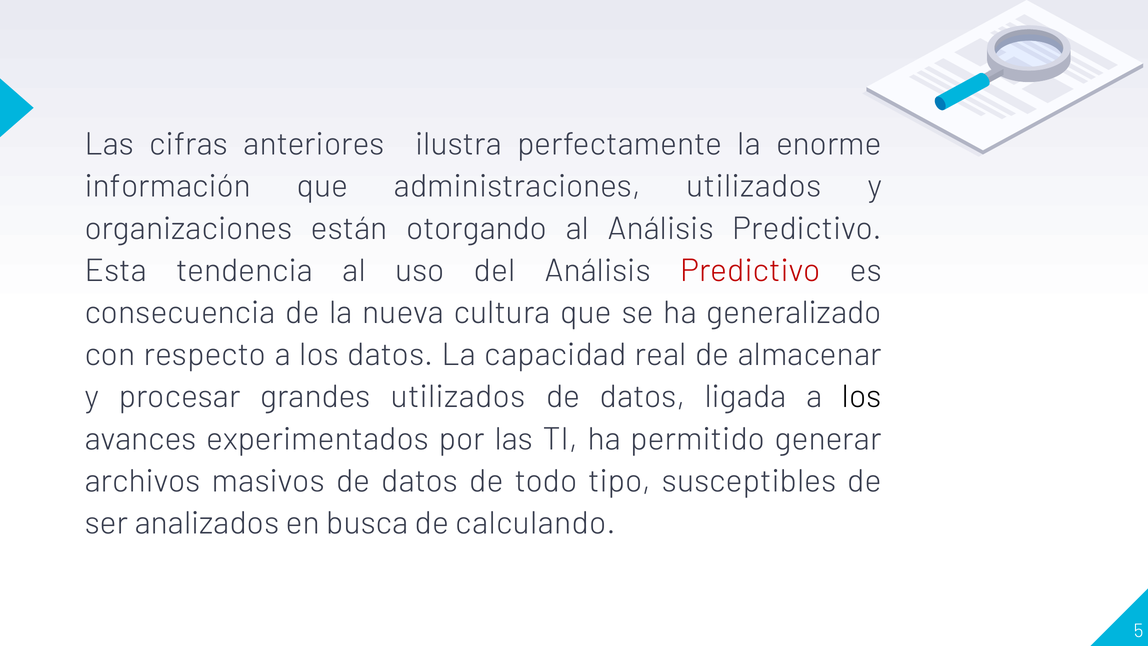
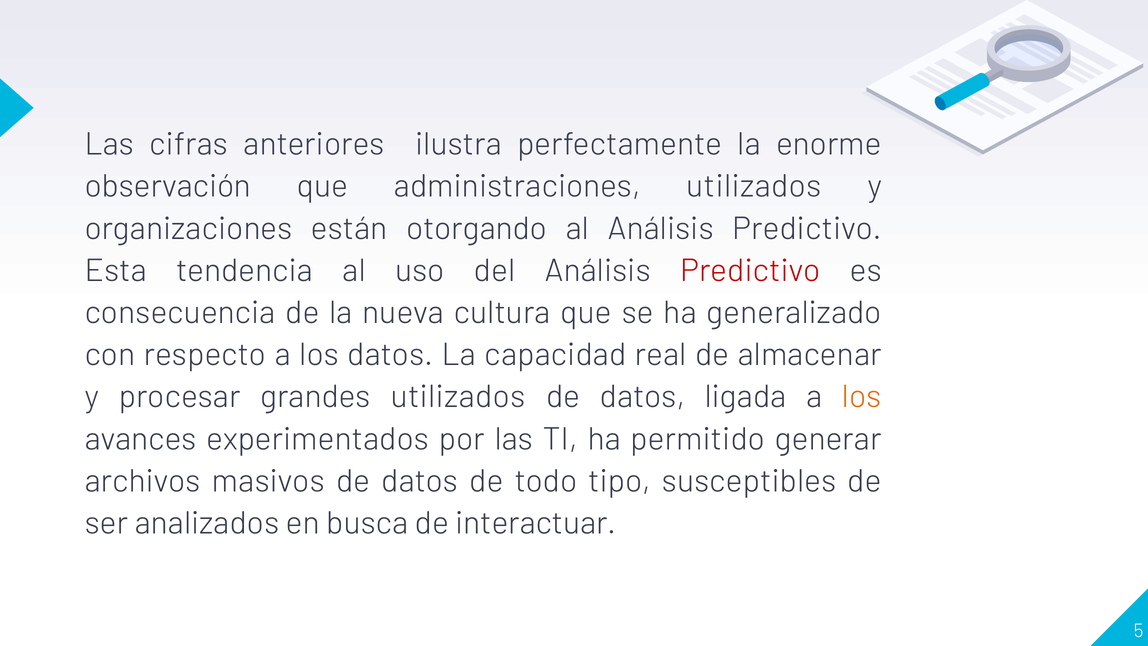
información: información -> observación
los at (862, 397) colour: black -> orange
calculando: calculando -> interactuar
